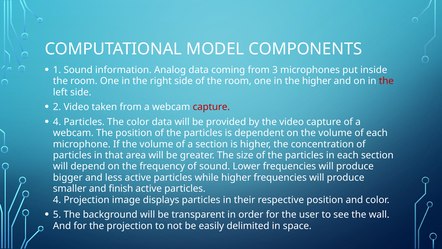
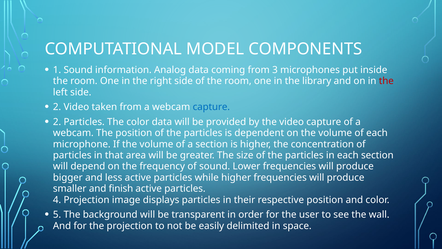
the higher: higher -> library
capture at (211, 107) colour: red -> blue
4 at (57, 122): 4 -> 2
